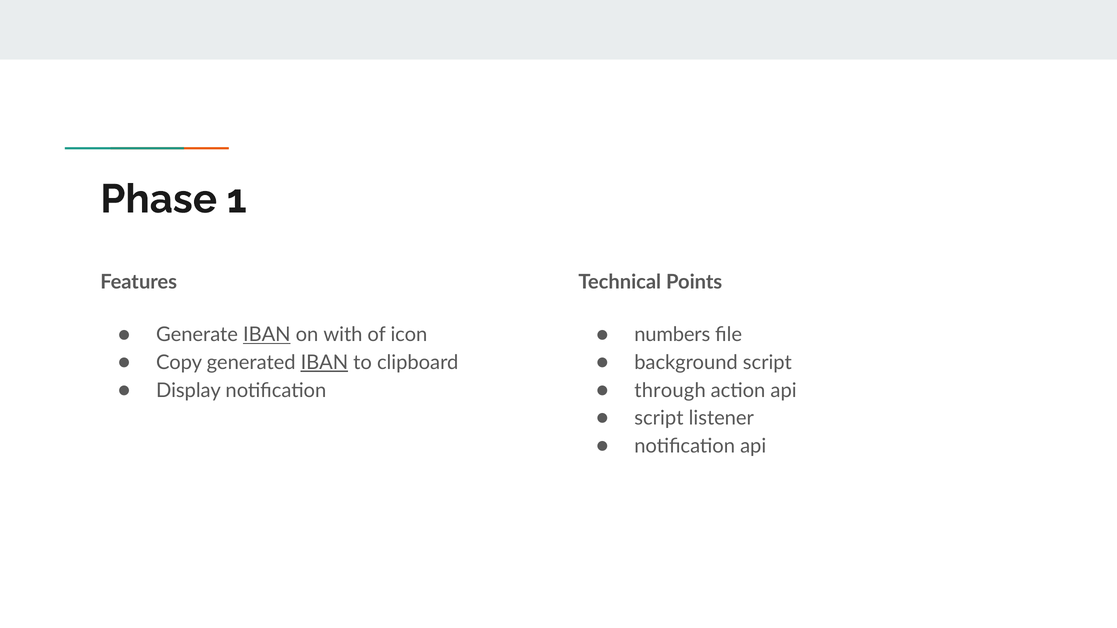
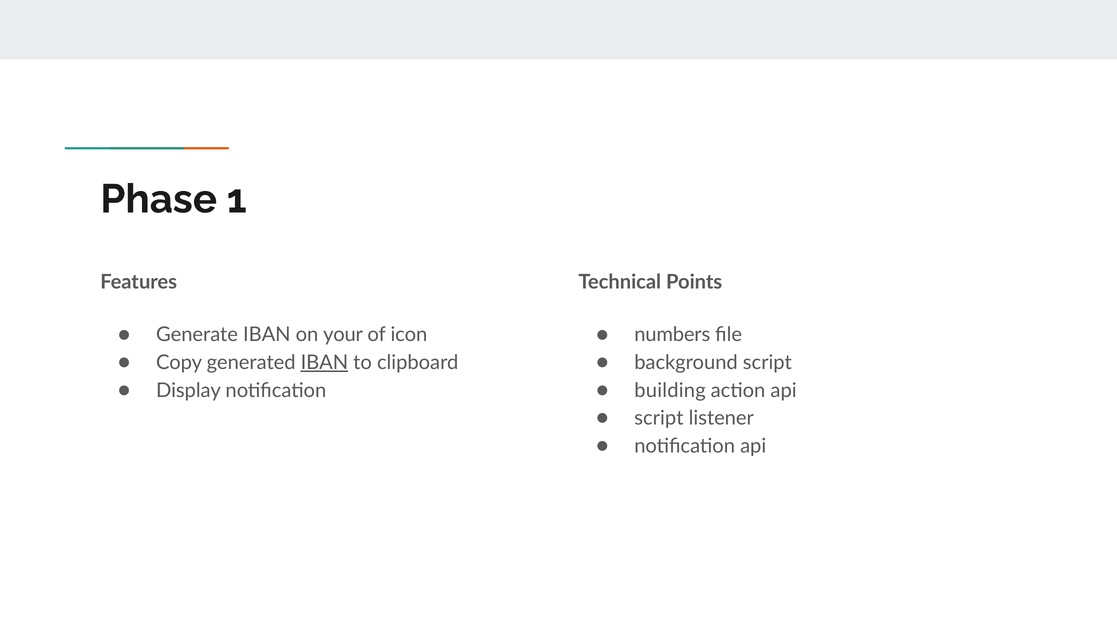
IBAN at (267, 335) underline: present -> none
with: with -> your
through: through -> building
